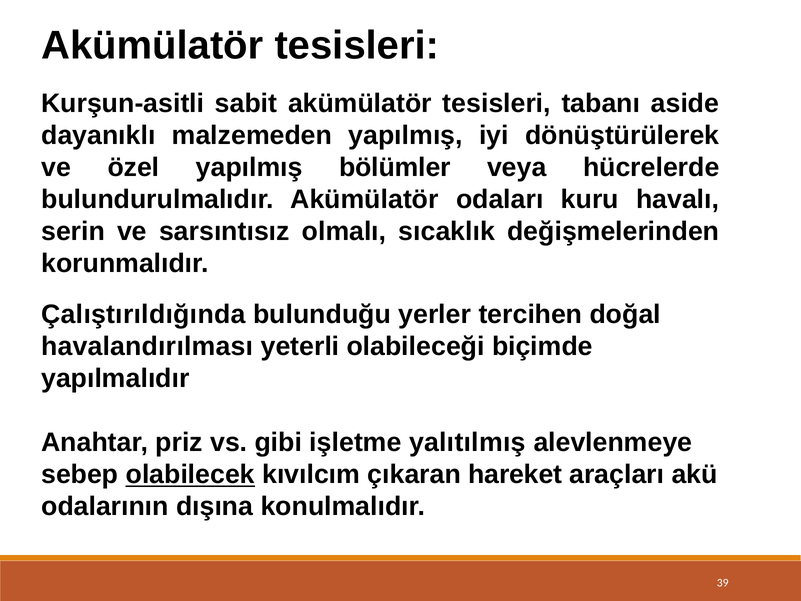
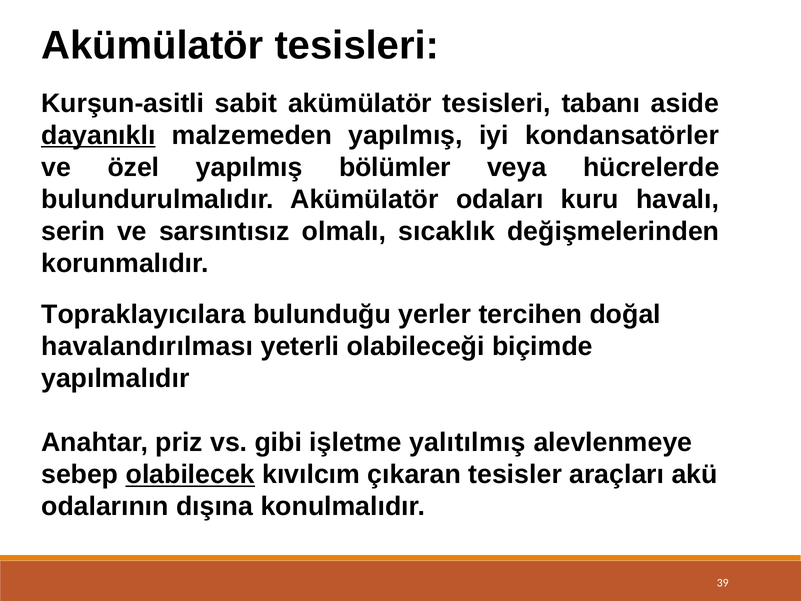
dayanıklı underline: none -> present
dönüştürülerek: dönüştürülerek -> kondansatörler
Çalıştırıldığında: Çalıştırıldığında -> Topraklayıcılara
hareket: hareket -> tesisler
